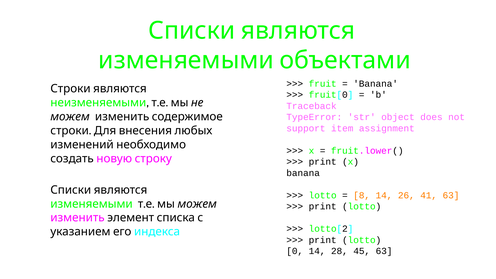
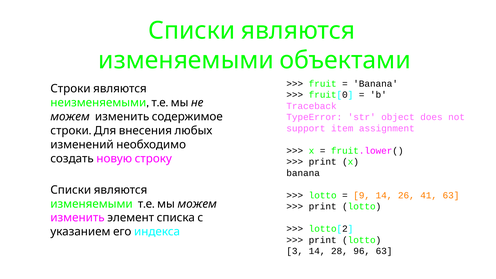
8: 8 -> 9
0: 0 -> 3
45: 45 -> 96
